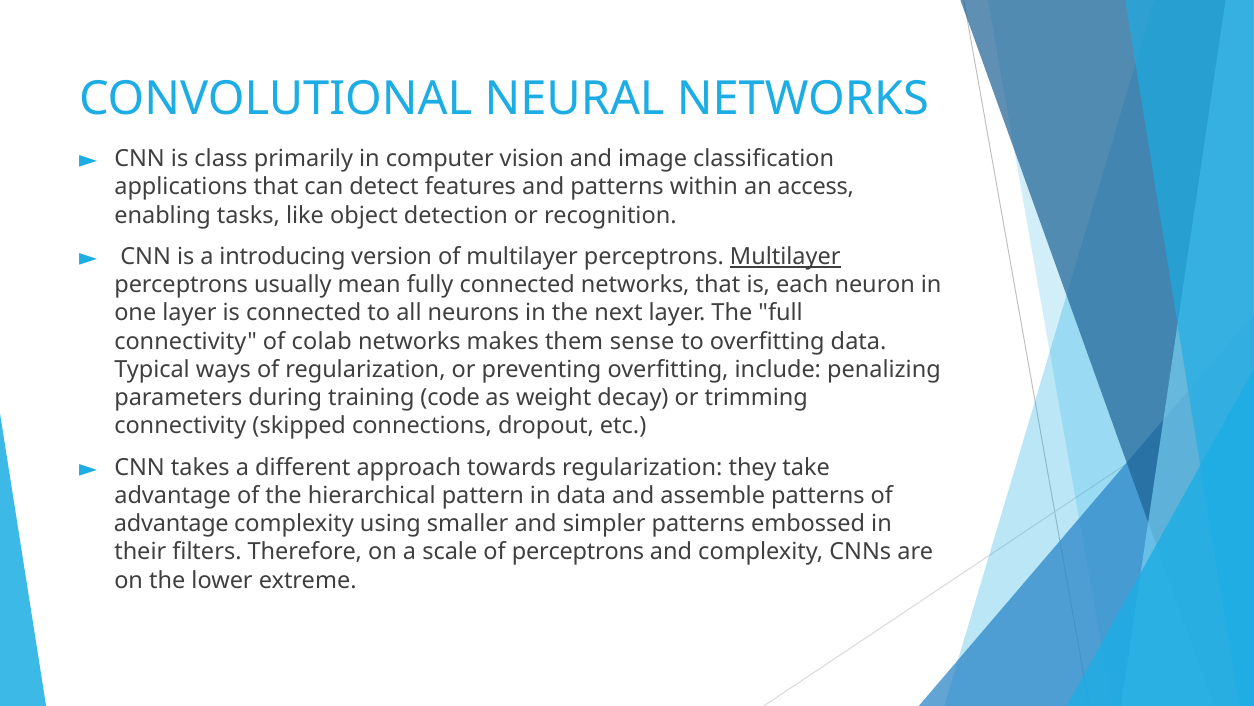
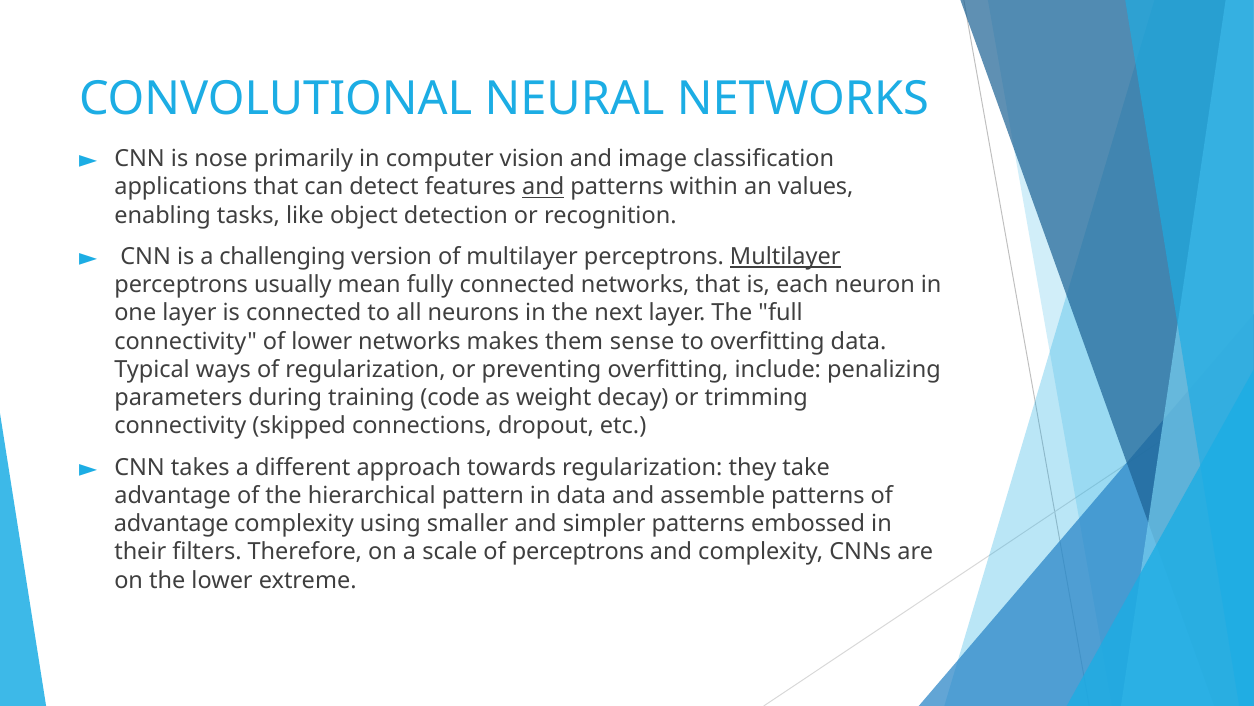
class: class -> nose
and at (543, 187) underline: none -> present
access: access -> values
introducing: introducing -> challenging
of colab: colab -> lower
